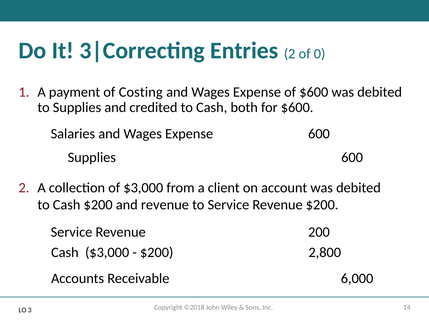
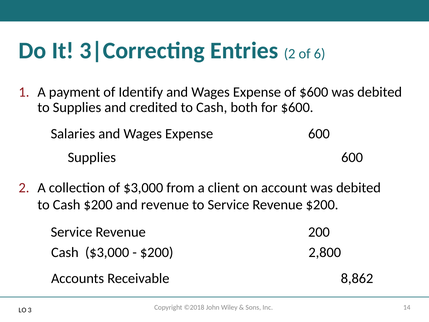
0: 0 -> 6
Costing: Costing -> Identify
6,000: 6,000 -> 8,862
